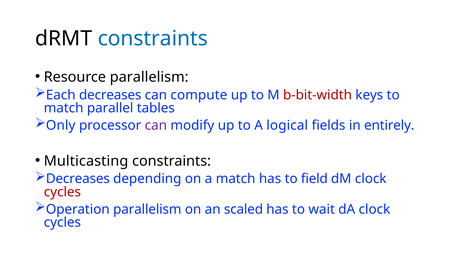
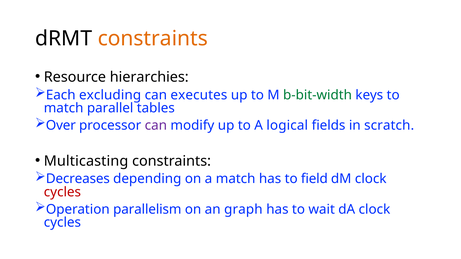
constraints at (153, 39) colour: blue -> orange
Resource parallelism: parallelism -> hierarchies
Each decreases: decreases -> excluding
compute: compute -> executes
b-bit-width colour: red -> green
Only: Only -> Over
entirely: entirely -> scratch
scaled: scaled -> graph
